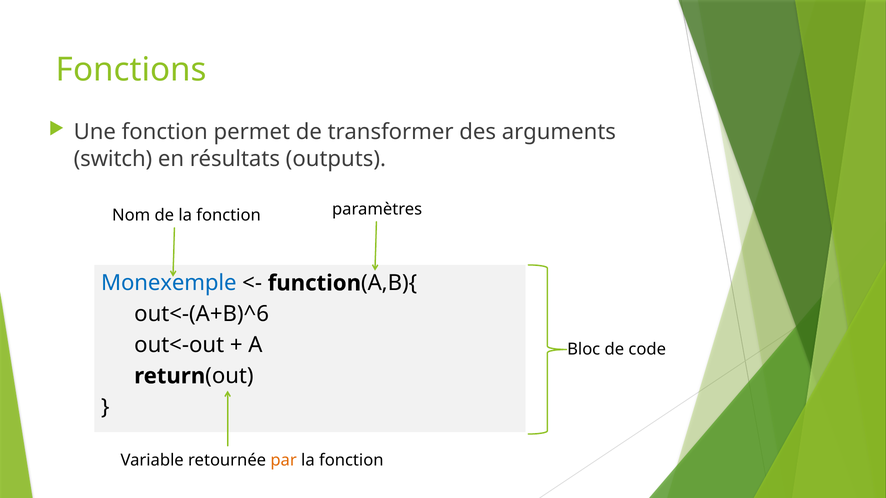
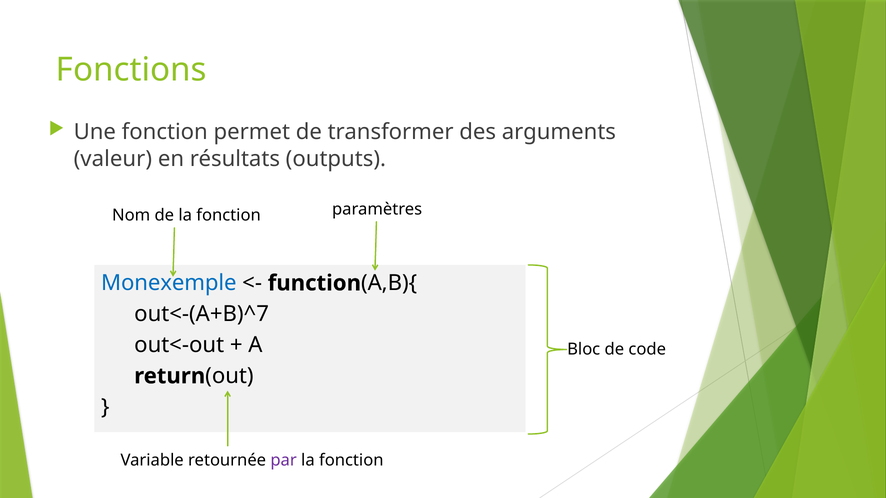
switch: switch -> valeur
out<-(A+B)^6: out<-(A+B)^6 -> out<-(A+B)^7
par colour: orange -> purple
